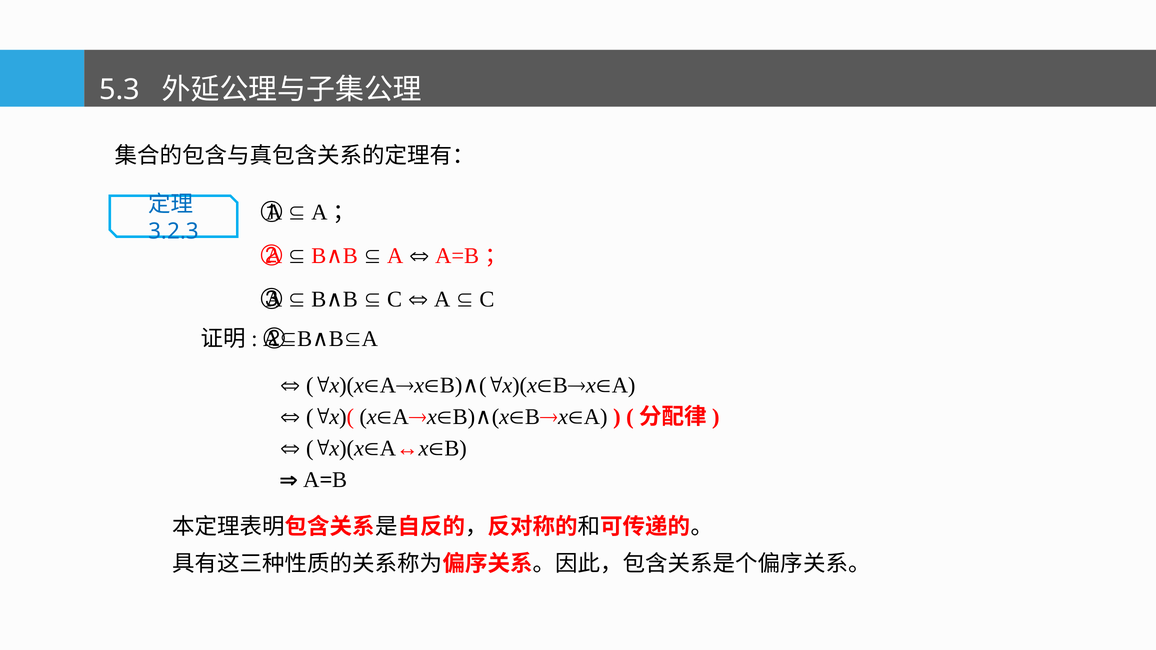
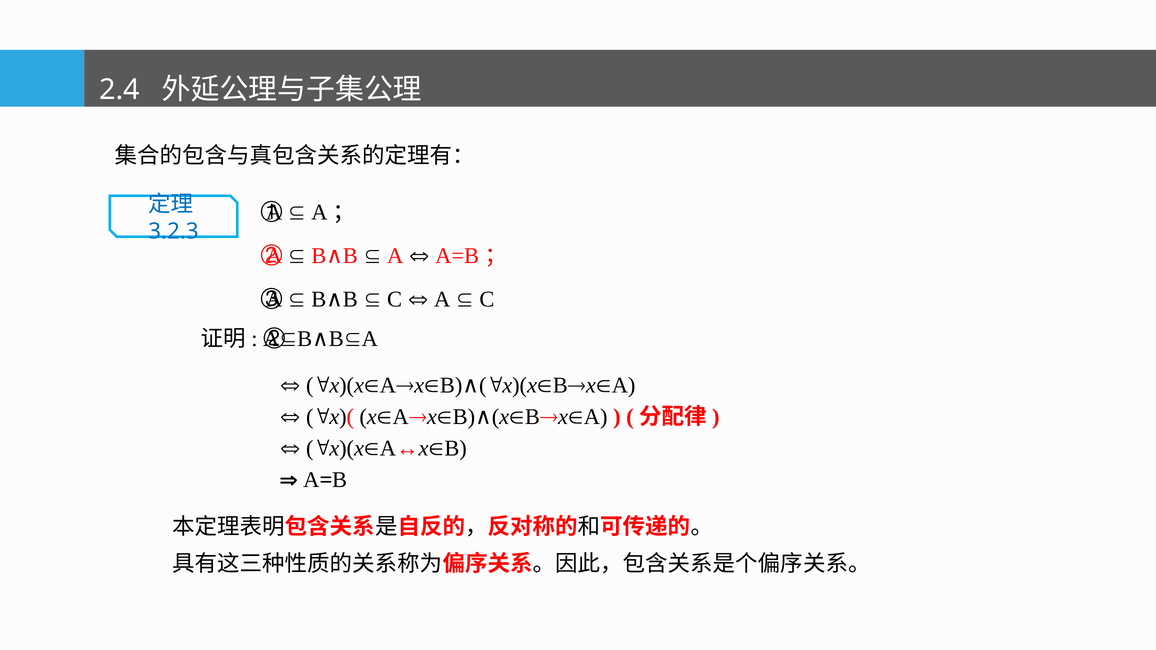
5.3: 5.3 -> 2.4
